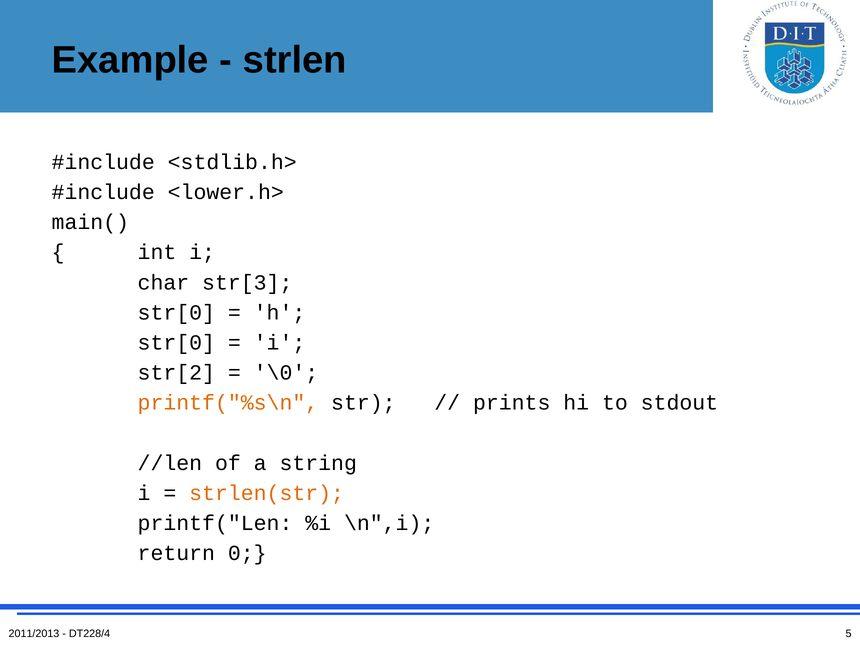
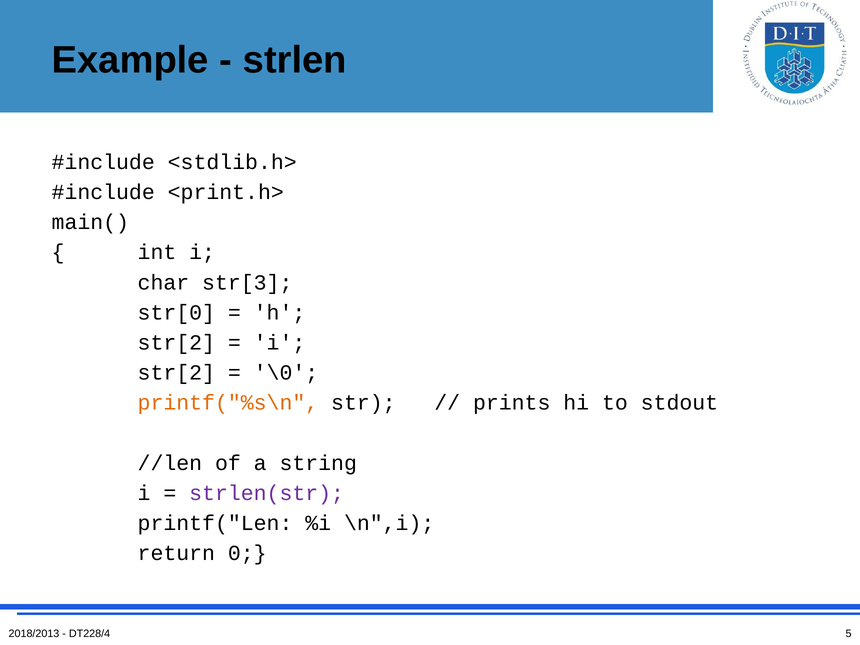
<lower.h>: <lower.h> -> <print.h>
str[0 at (176, 343): str[0 -> str[2
strlen(str colour: orange -> purple
2011/2013: 2011/2013 -> 2018/2013
